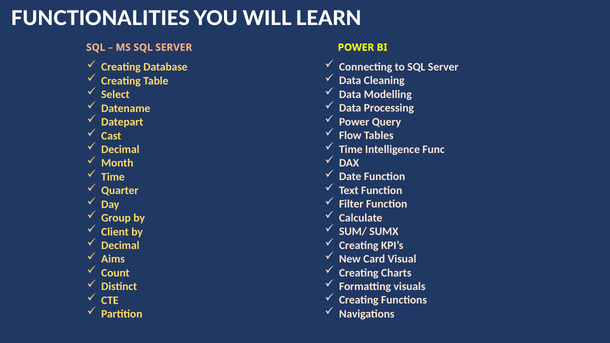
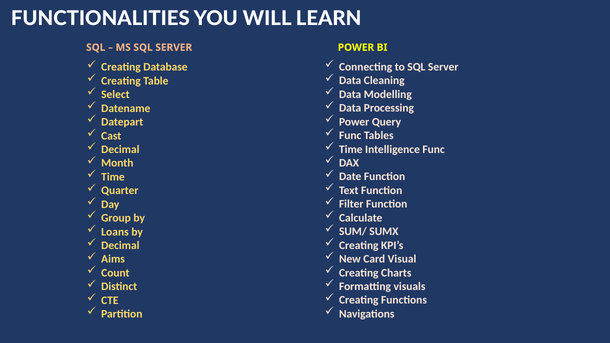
Flow at (350, 136): Flow -> Func
Client: Client -> Loans
